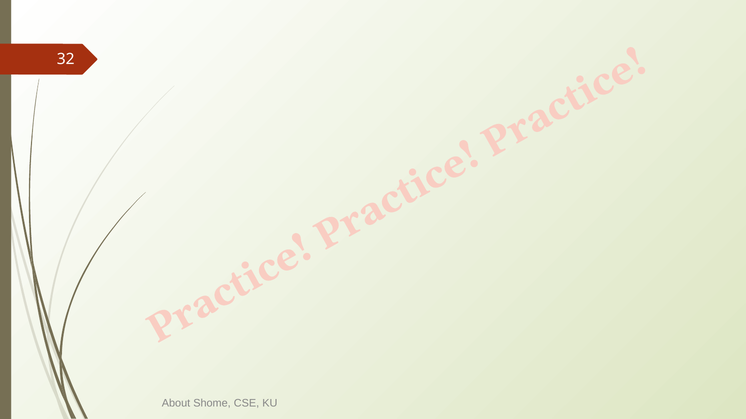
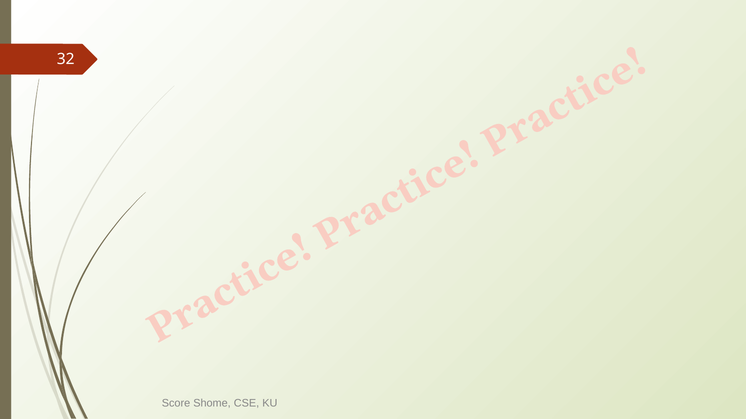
About: About -> Score
